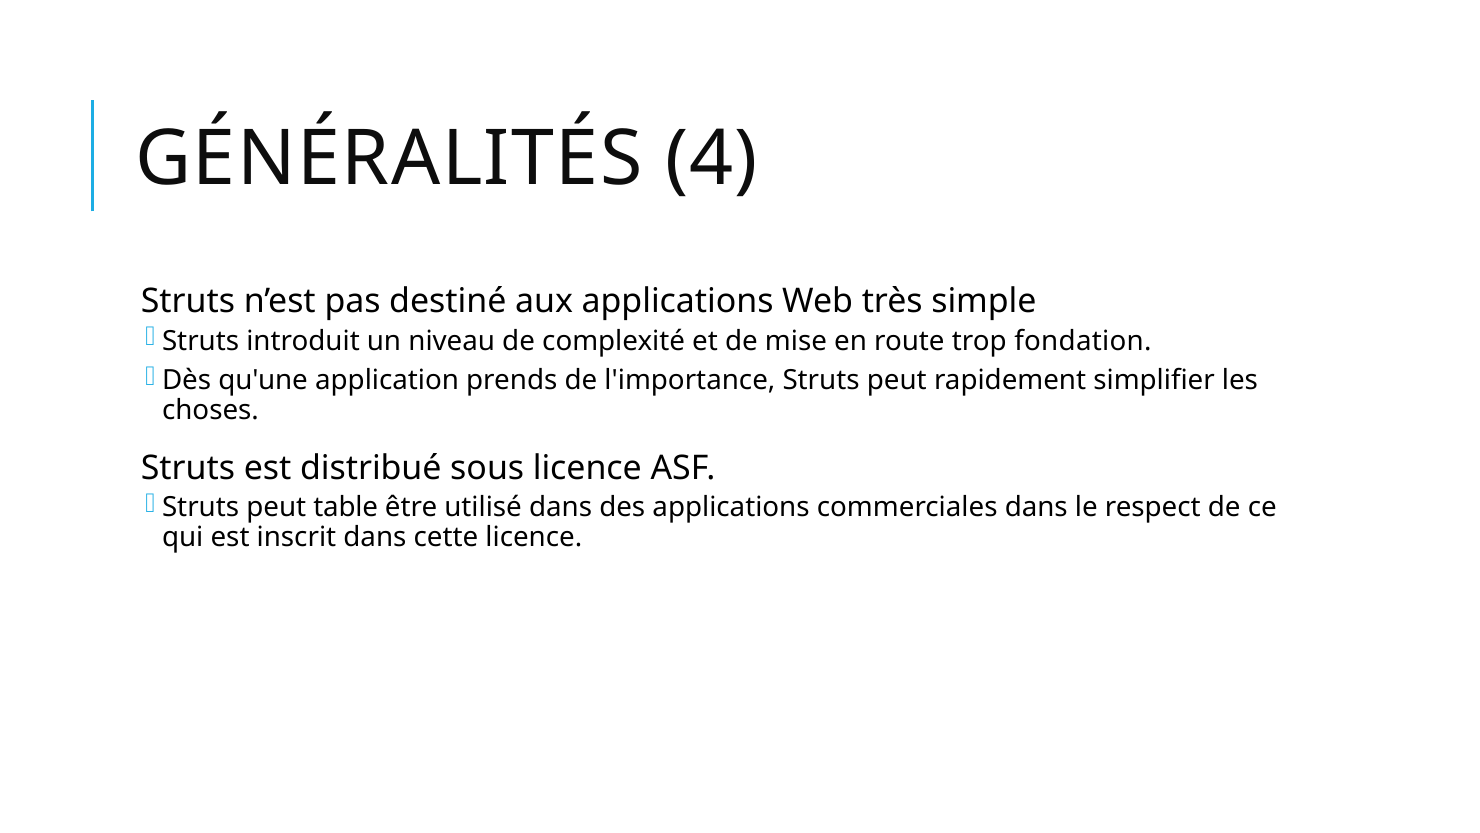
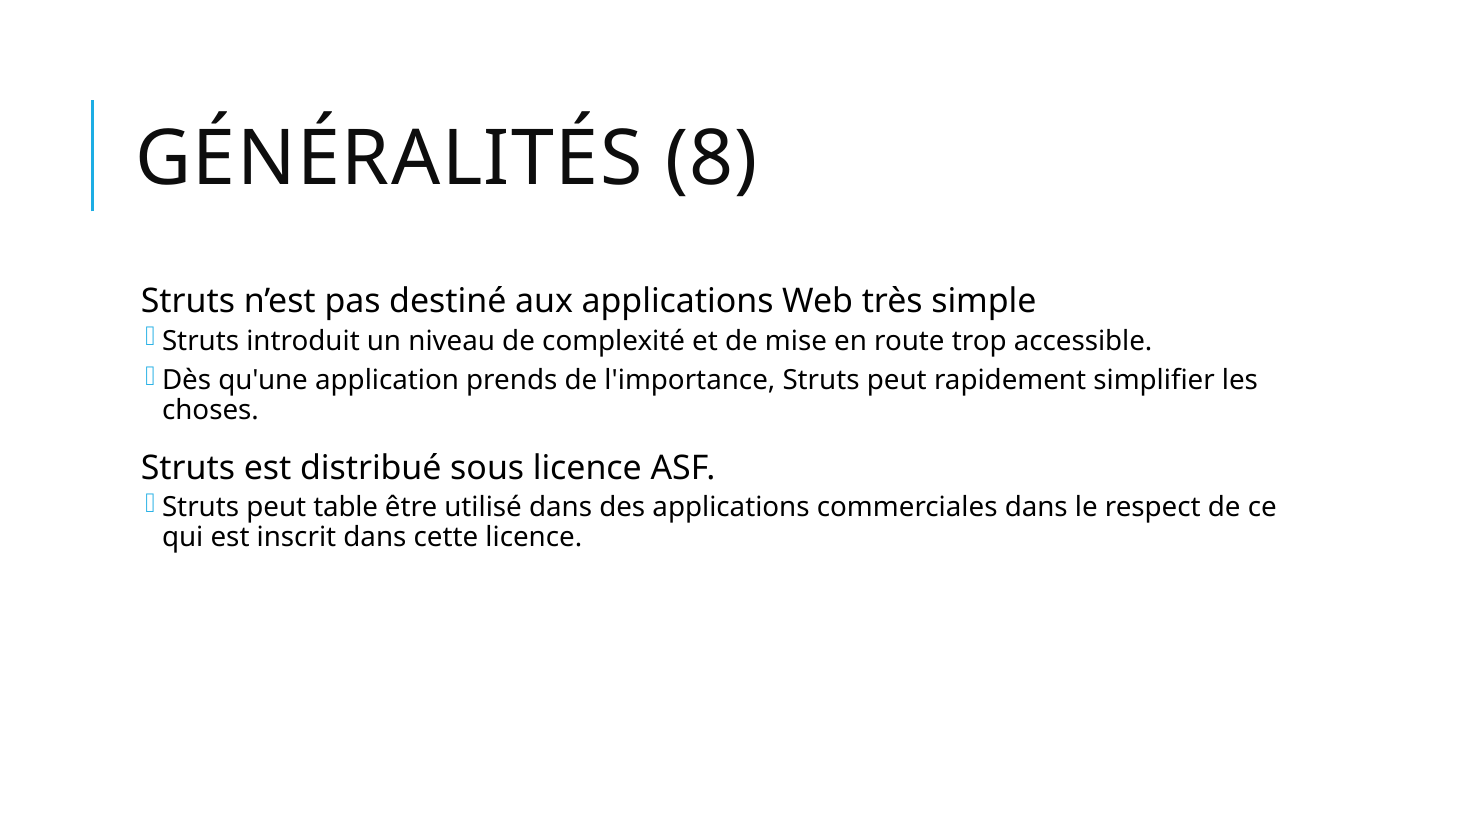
4: 4 -> 8
fondation: fondation -> accessible
